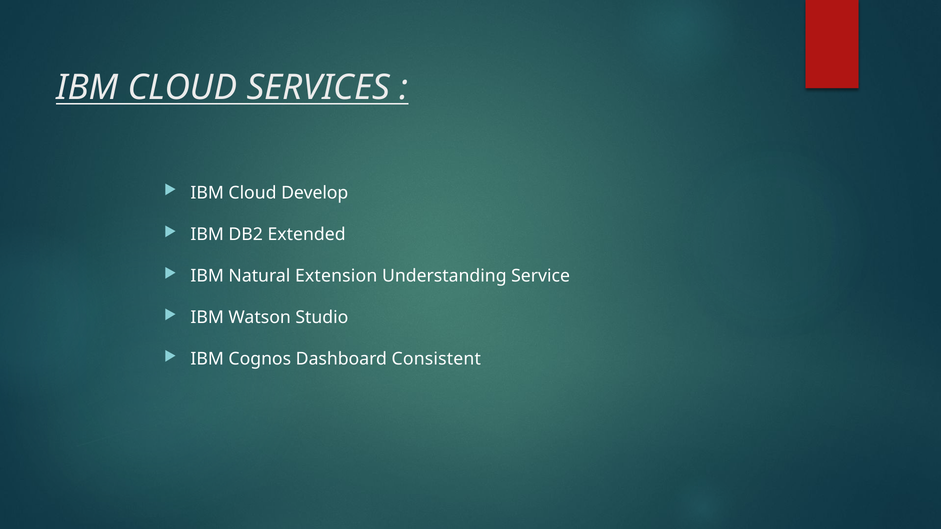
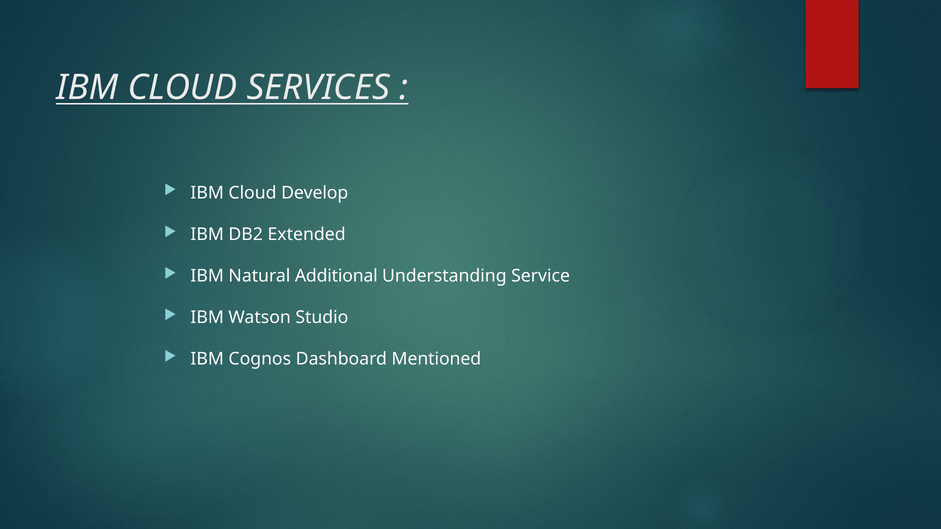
Extension: Extension -> Additional
Consistent: Consistent -> Mentioned
